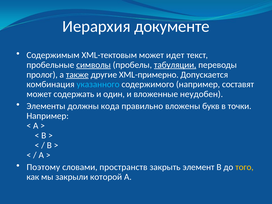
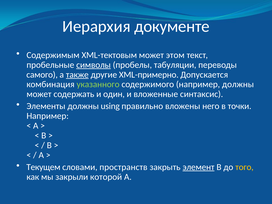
идет: идет -> этом
табуляции underline: present -> none
пролог: пролог -> самого
указанного colour: light blue -> light green
например составят: составят -> должны
неудобен: неудобен -> синтаксис
кода: кода -> using
букв: букв -> него
Поэтому: Поэтому -> Текущем
элемент underline: none -> present
